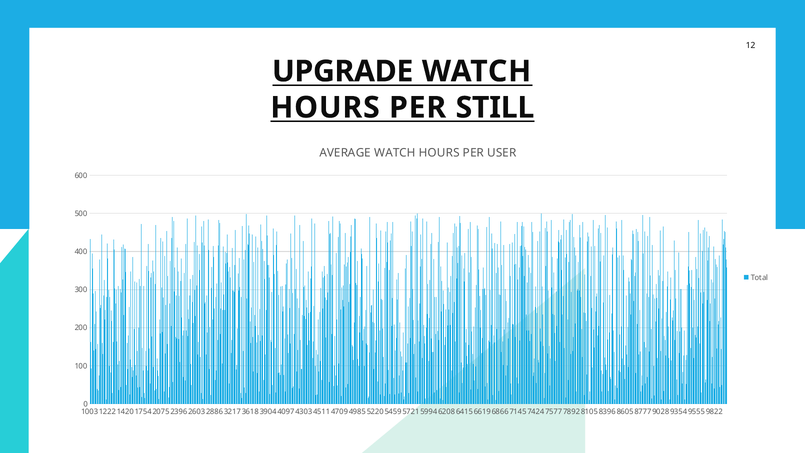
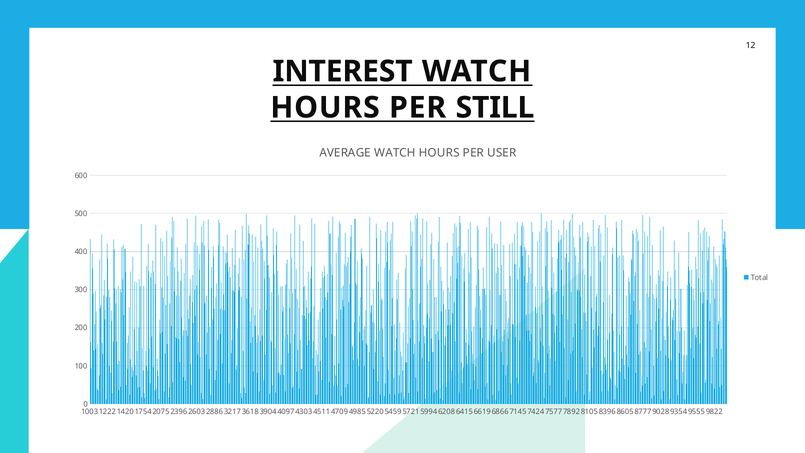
UPGRADE: UPGRADE -> INTEREST
